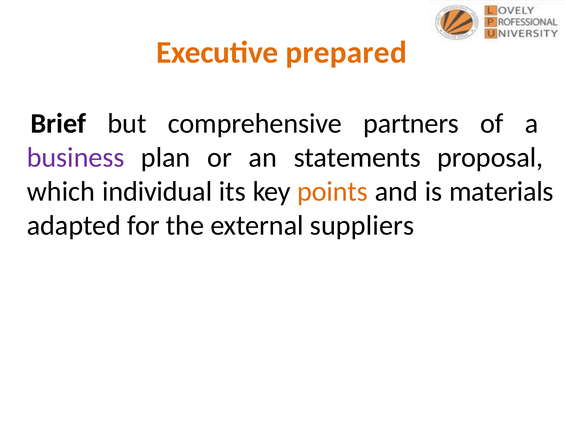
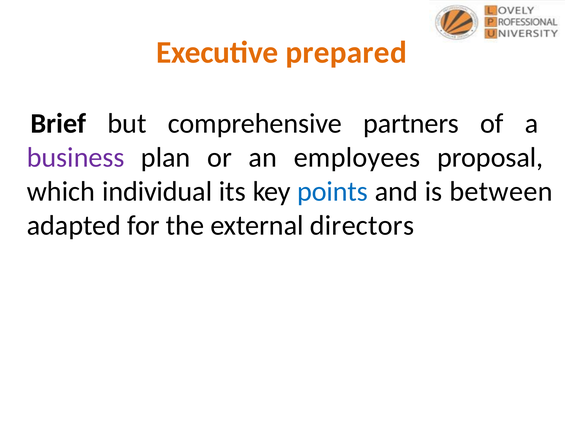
statements: statements -> employees
points colour: orange -> blue
materials: materials -> between
suppliers: suppliers -> directors
